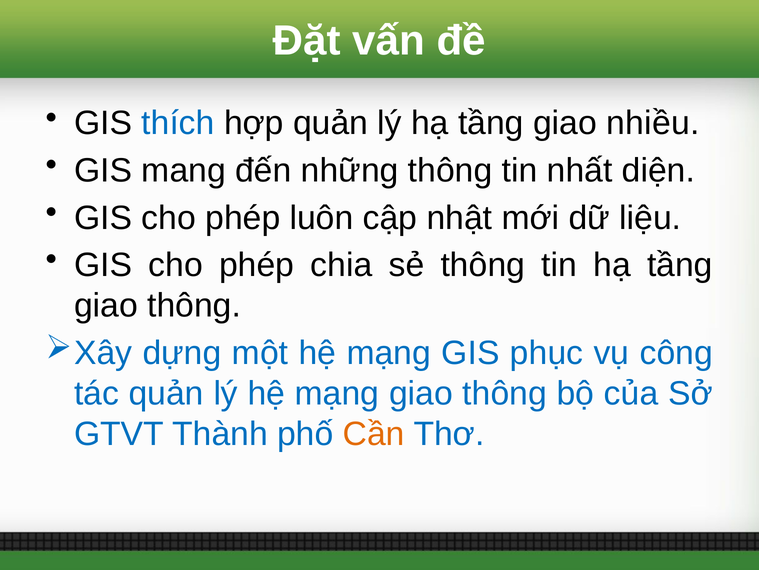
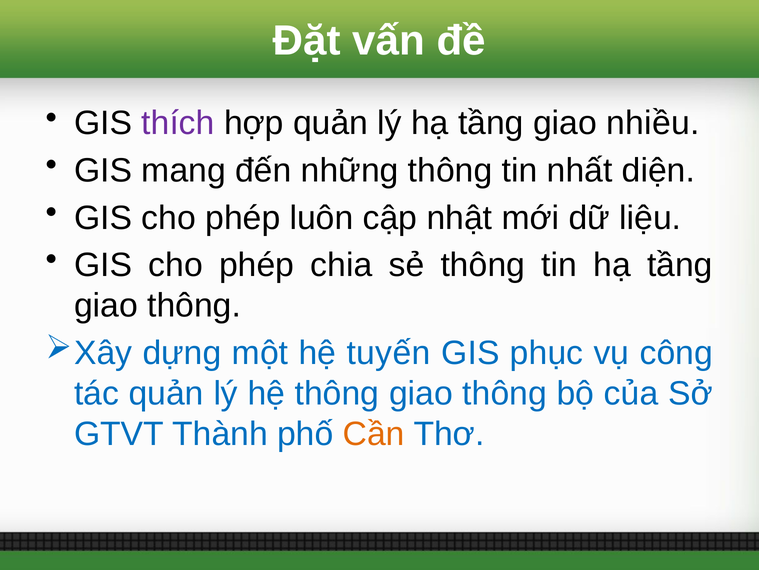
thích colour: blue -> purple
một hệ mạng: mạng -> tuyến
lý hệ mạng: mạng -> thông
